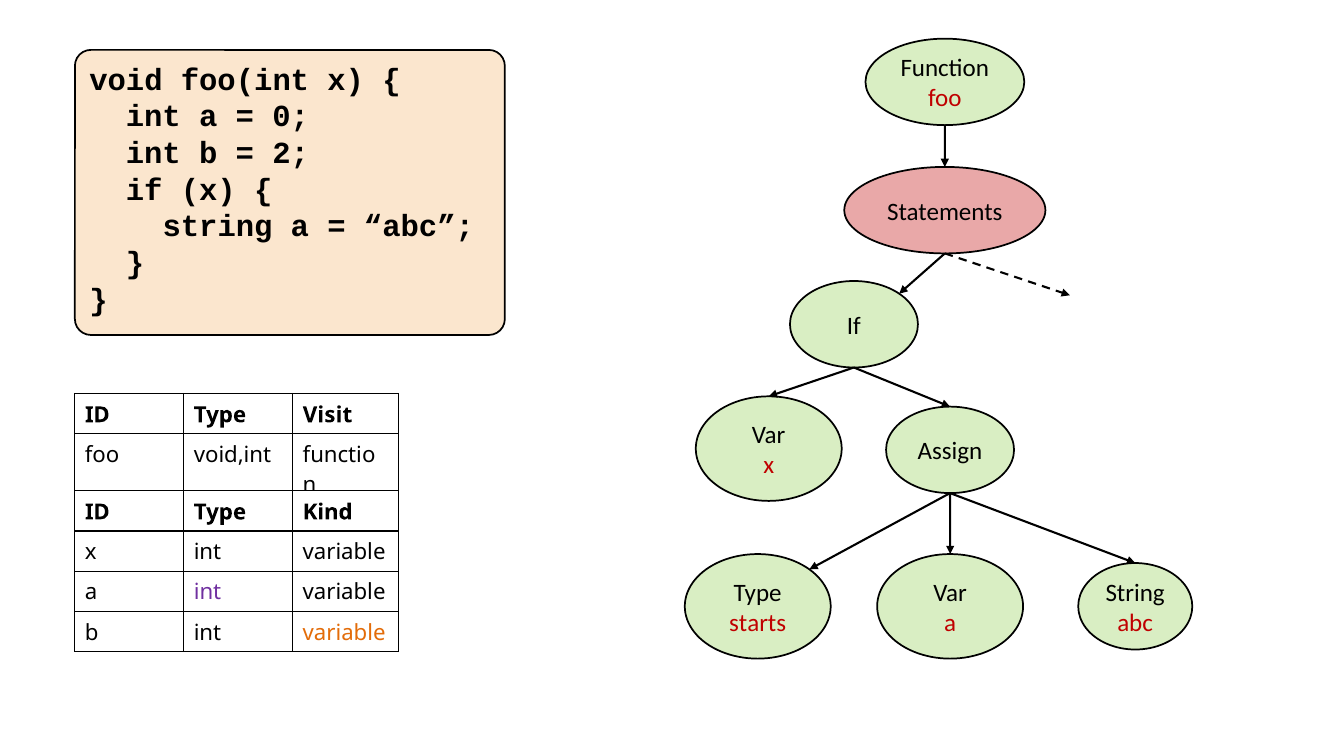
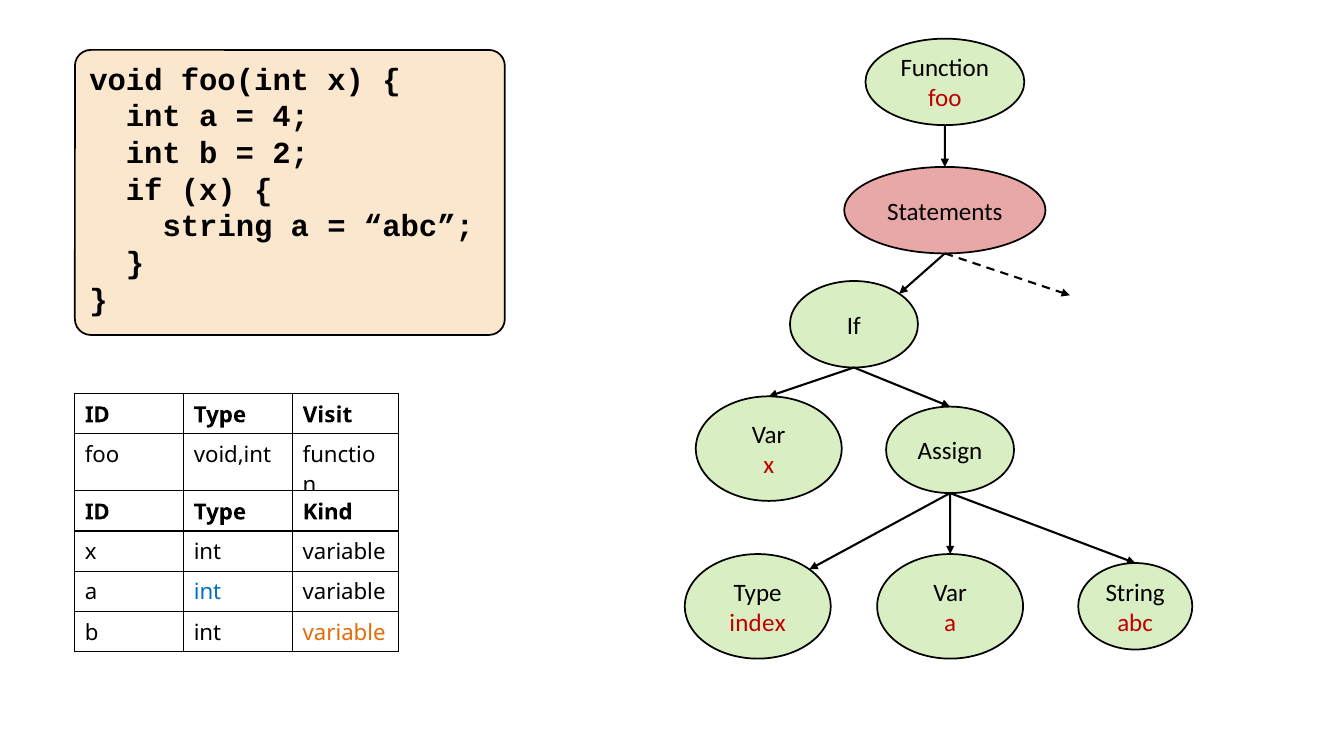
0: 0 -> 4
int at (208, 593) colour: purple -> blue
starts: starts -> index
